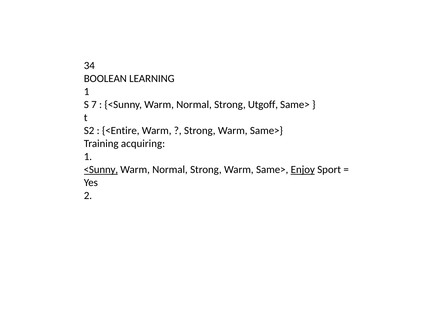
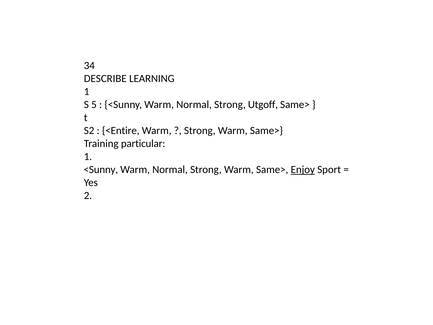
BOOLEAN: BOOLEAN -> DESCRIBE
7: 7 -> 5
acquiring: acquiring -> particular
<Sunny at (101, 170) underline: present -> none
